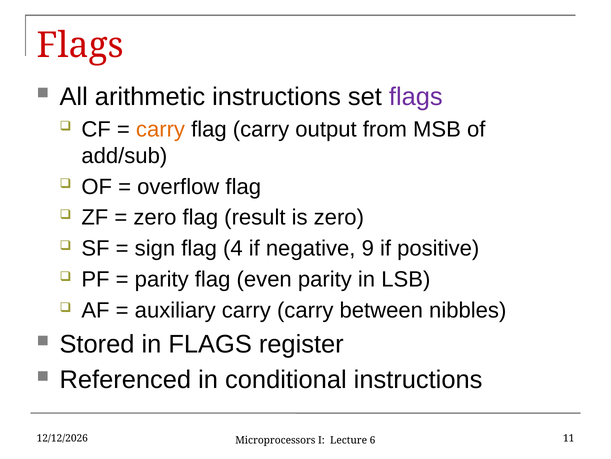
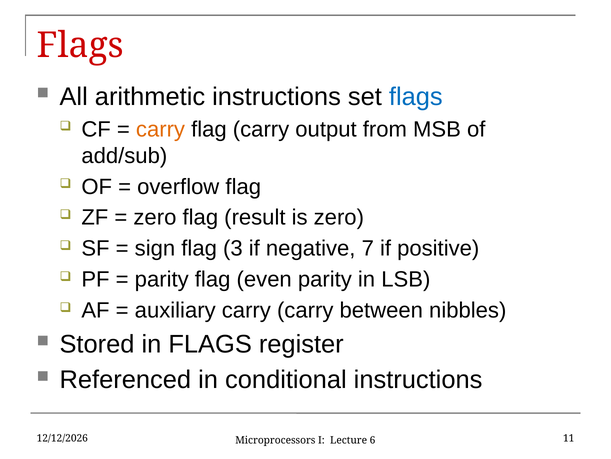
flags at (416, 96) colour: purple -> blue
4: 4 -> 3
9: 9 -> 7
